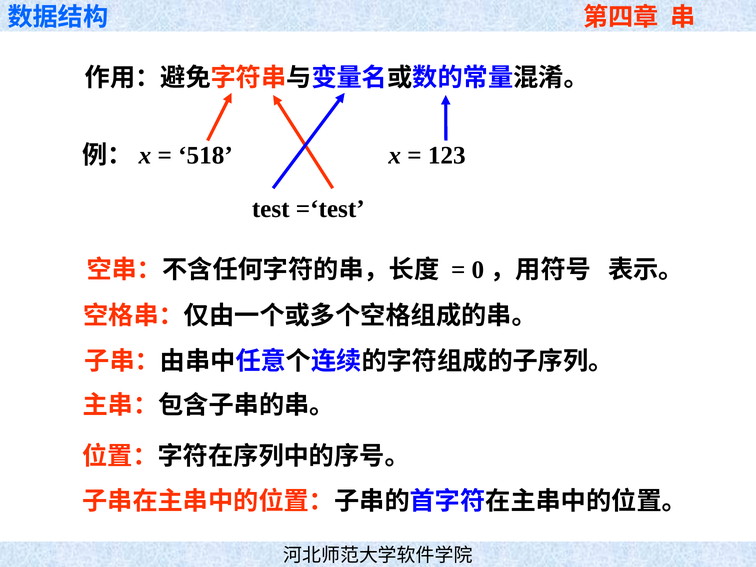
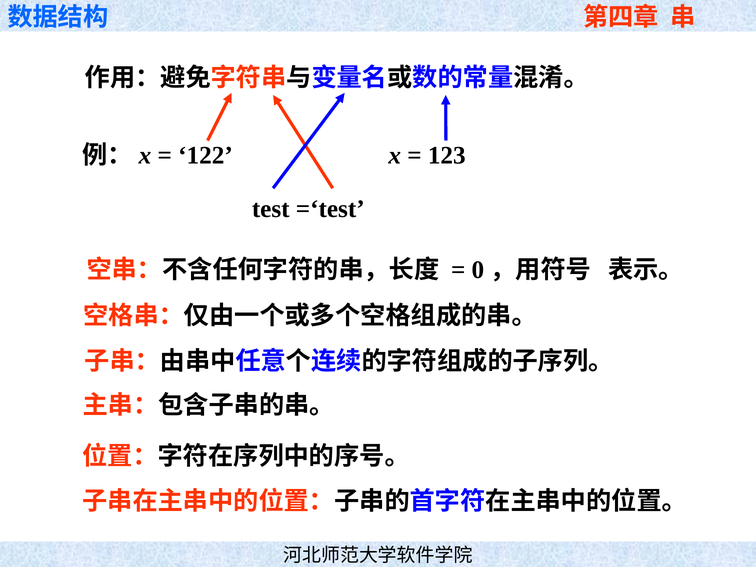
518: 518 -> 122
